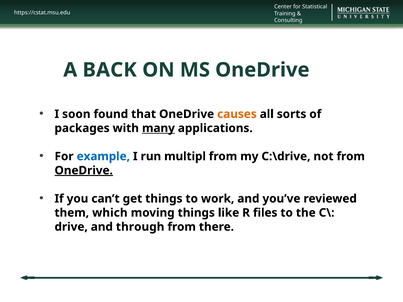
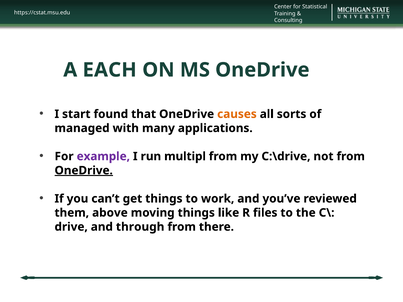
BACK: BACK -> EACH
soon: soon -> start
packages: packages -> managed
many underline: present -> none
example colour: blue -> purple
which: which -> above
